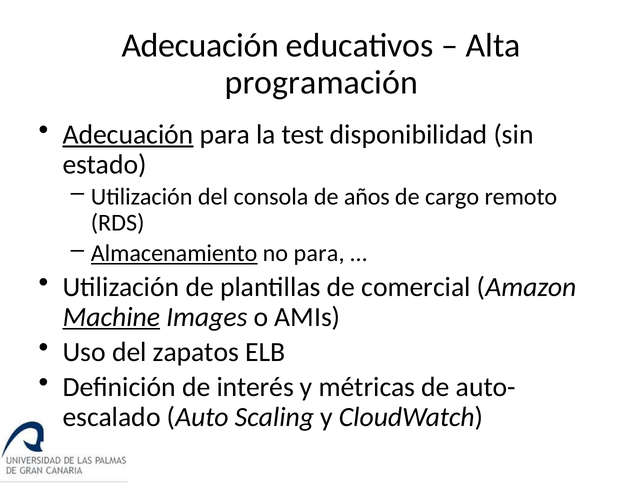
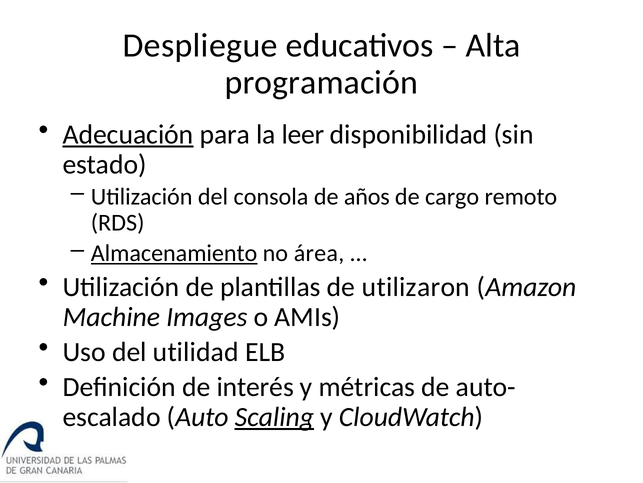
Adecuación at (200, 46): Adecuación -> Despliegue
test: test -> leer
no para: para -> área
comercial: comercial -> utilizaron
Machine underline: present -> none
zapatos: zapatos -> utilidad
Scaling underline: none -> present
